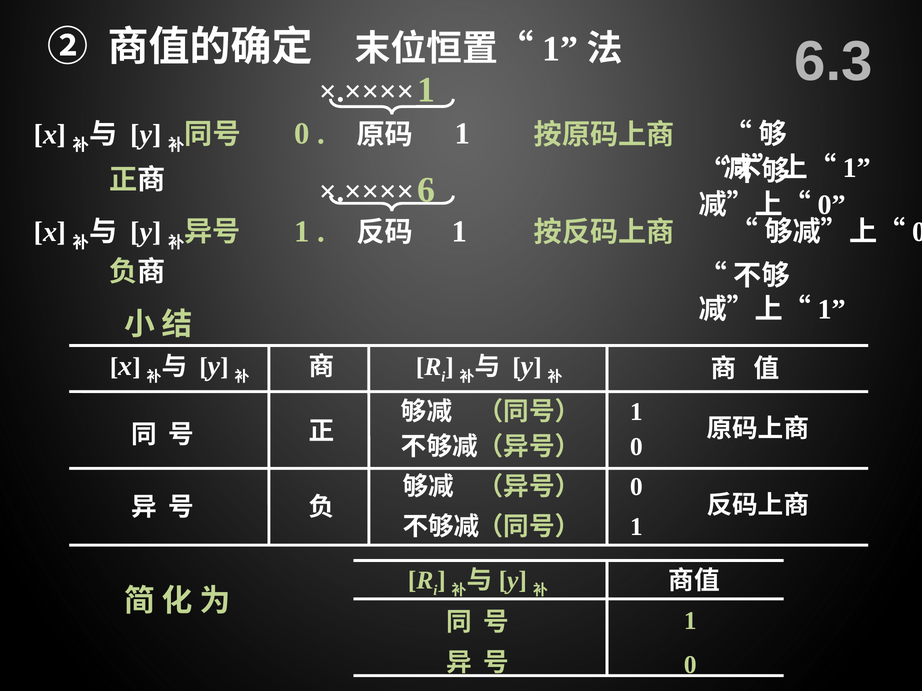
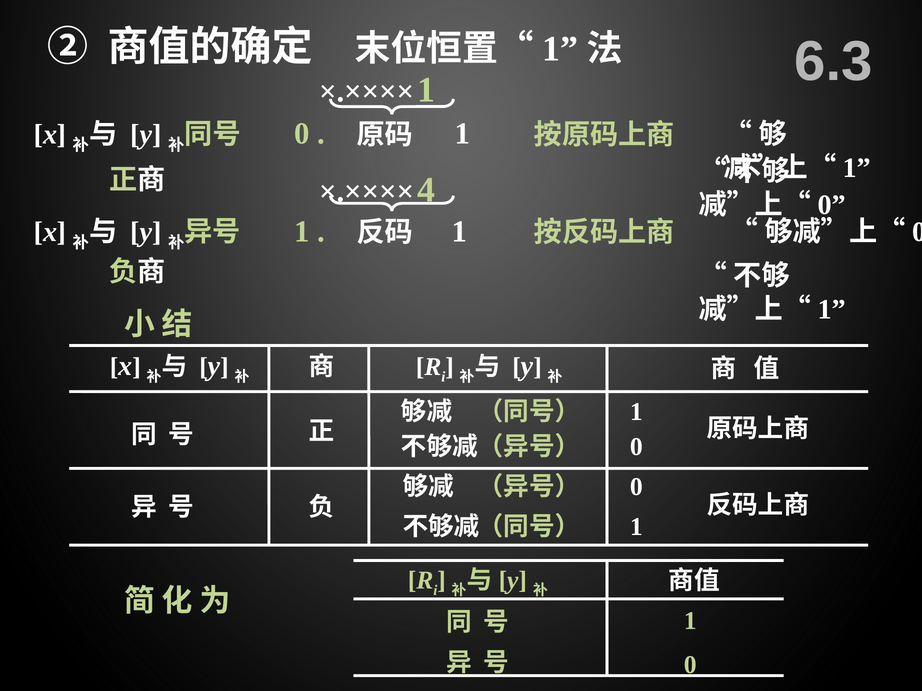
6: 6 -> 4
